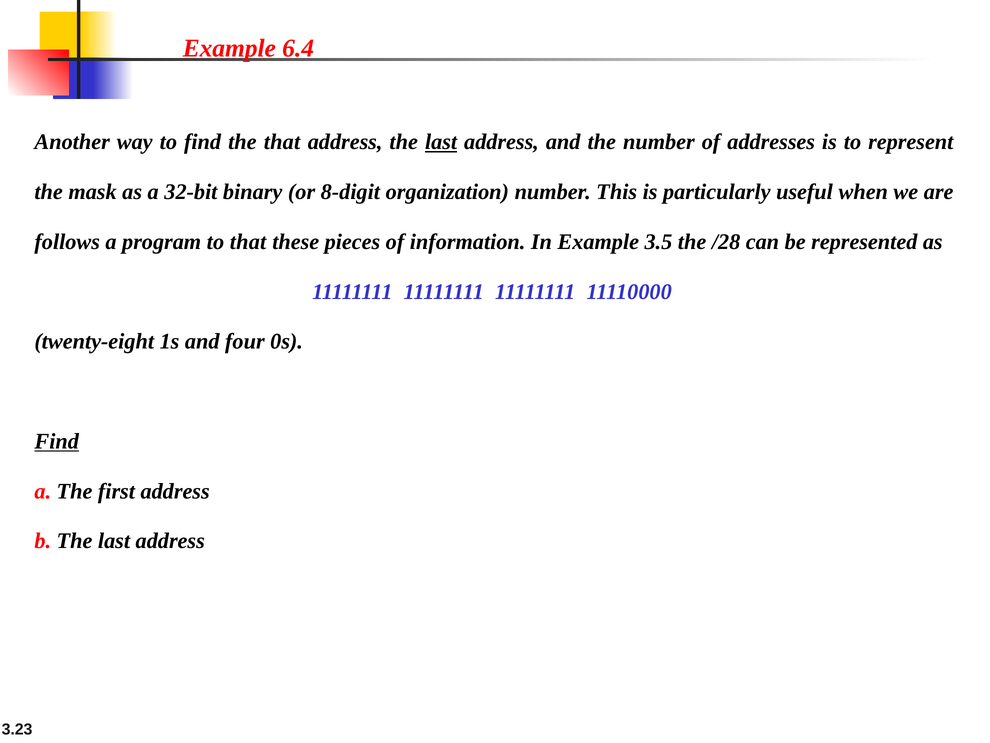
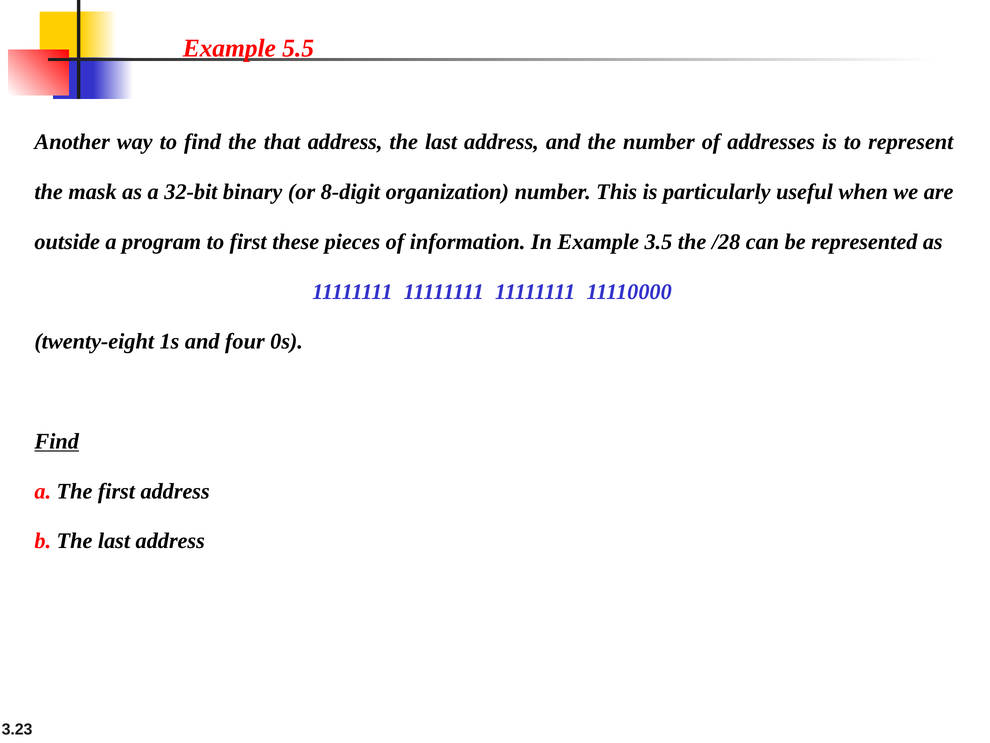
6.4: 6.4 -> 5.5
last at (441, 142) underline: present -> none
follows: follows -> outside
to that: that -> first
